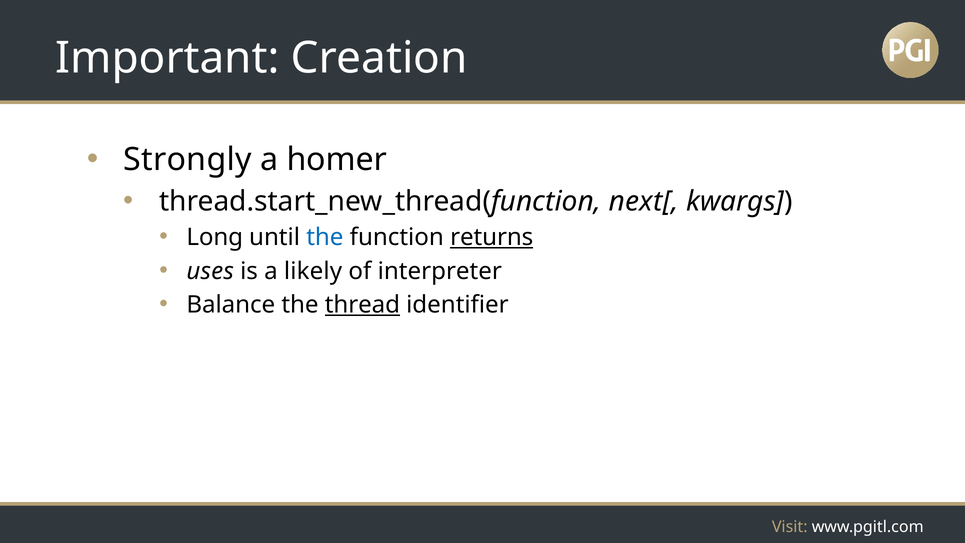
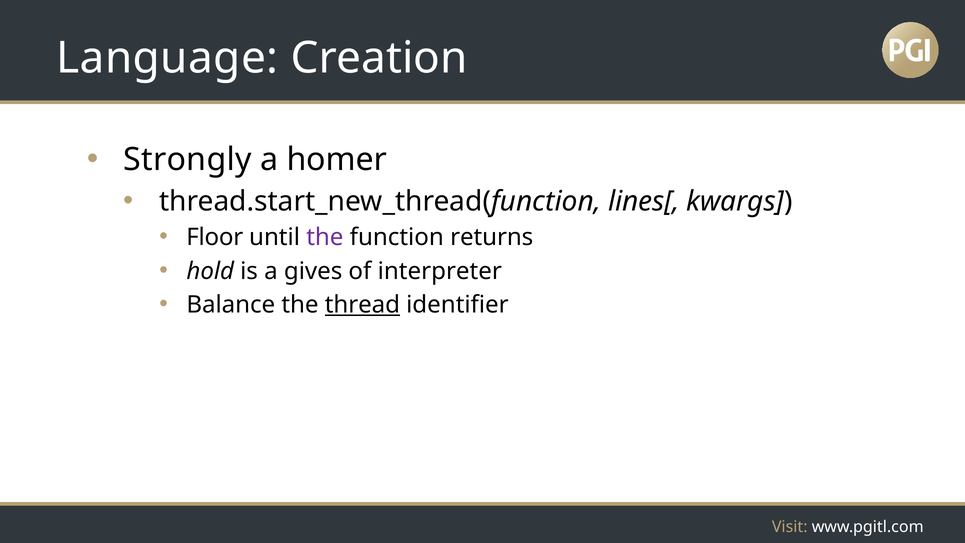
Important: Important -> Language
next[: next[ -> lines[
Long: Long -> Floor
the at (325, 237) colour: blue -> purple
returns underline: present -> none
uses: uses -> hold
likely: likely -> gives
